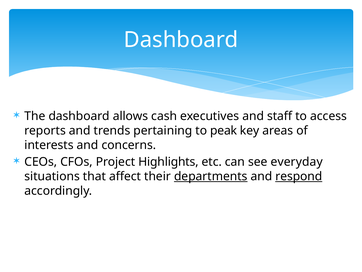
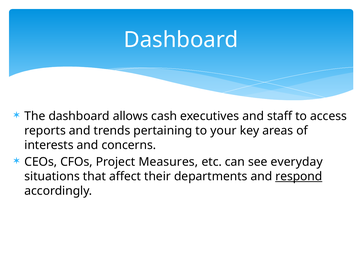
peak: peak -> your
Highlights: Highlights -> Measures
departments underline: present -> none
